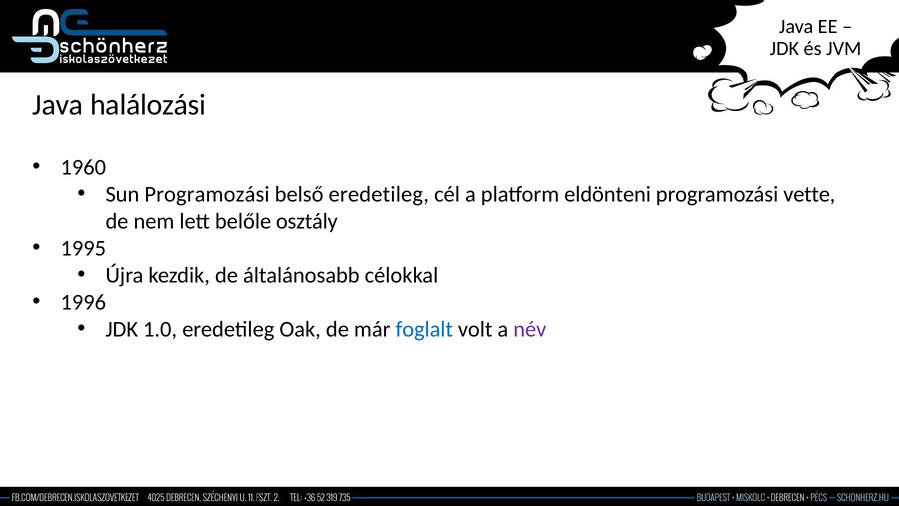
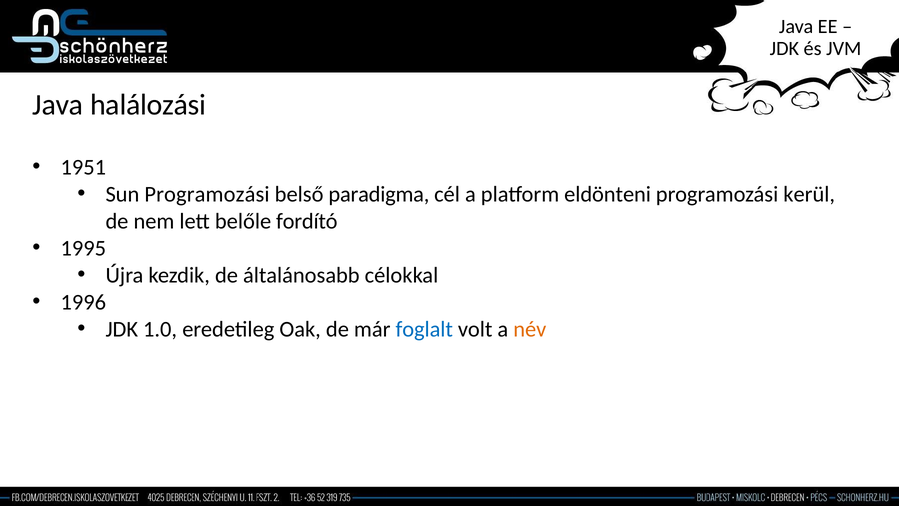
1960: 1960 -> 1951
belső eredetileg: eredetileg -> paradigma
vette: vette -> kerül
osztály: osztály -> fordító
név colour: purple -> orange
